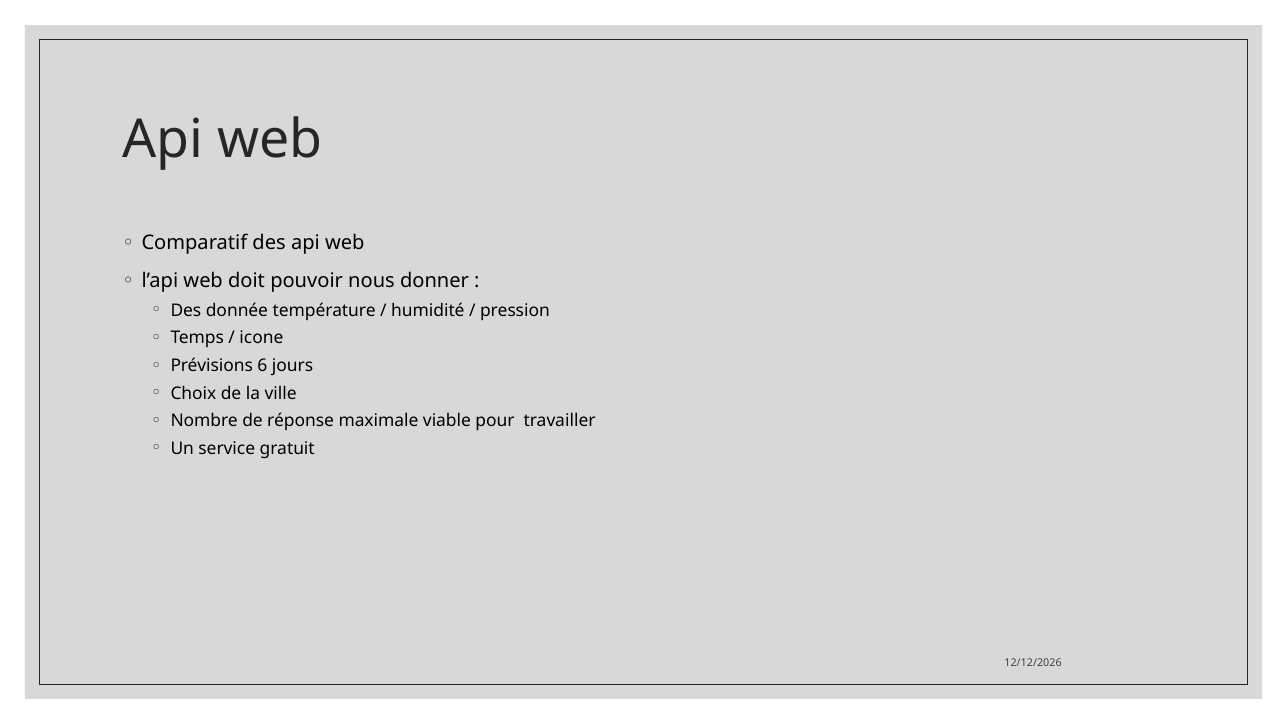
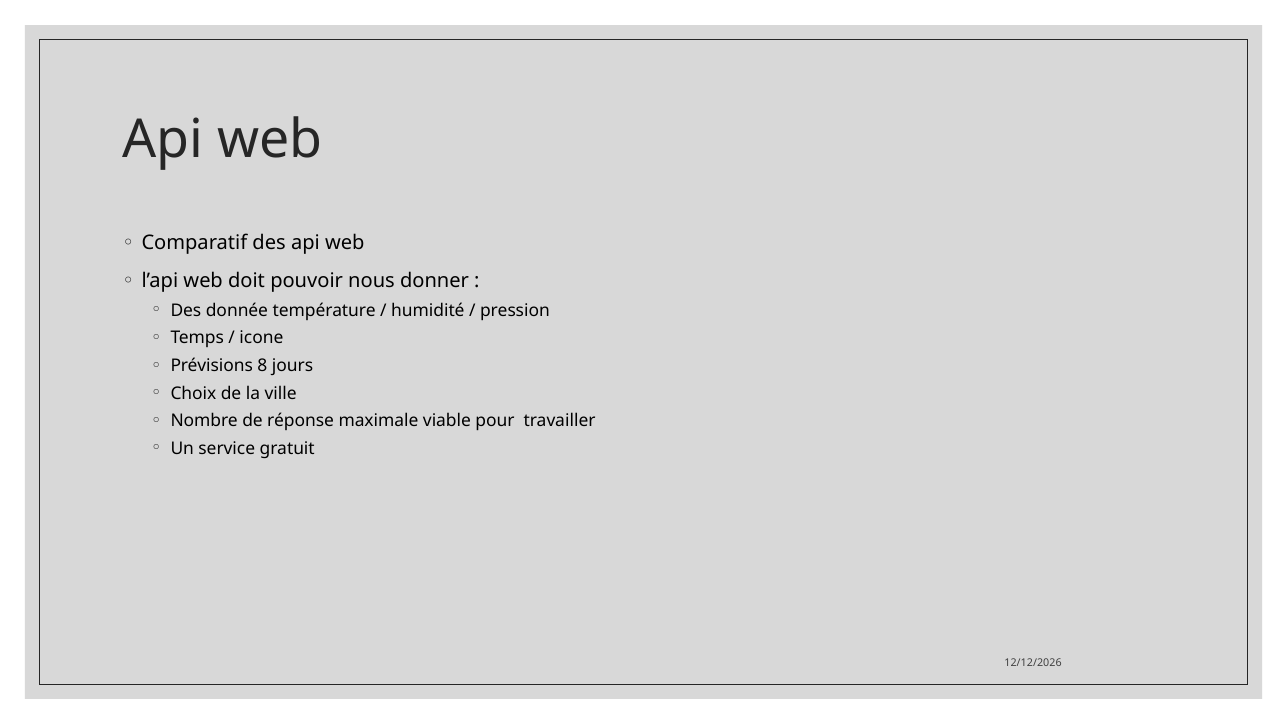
6: 6 -> 8
